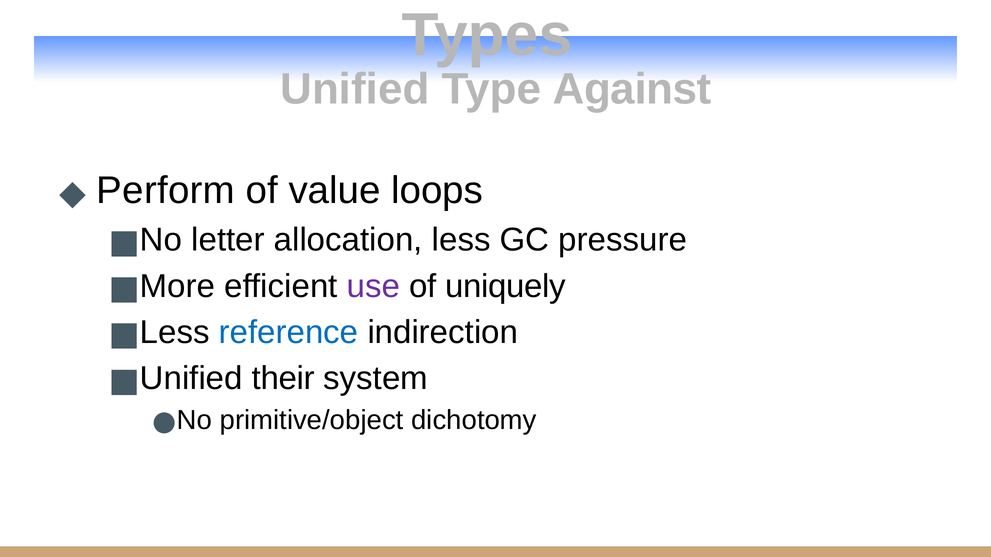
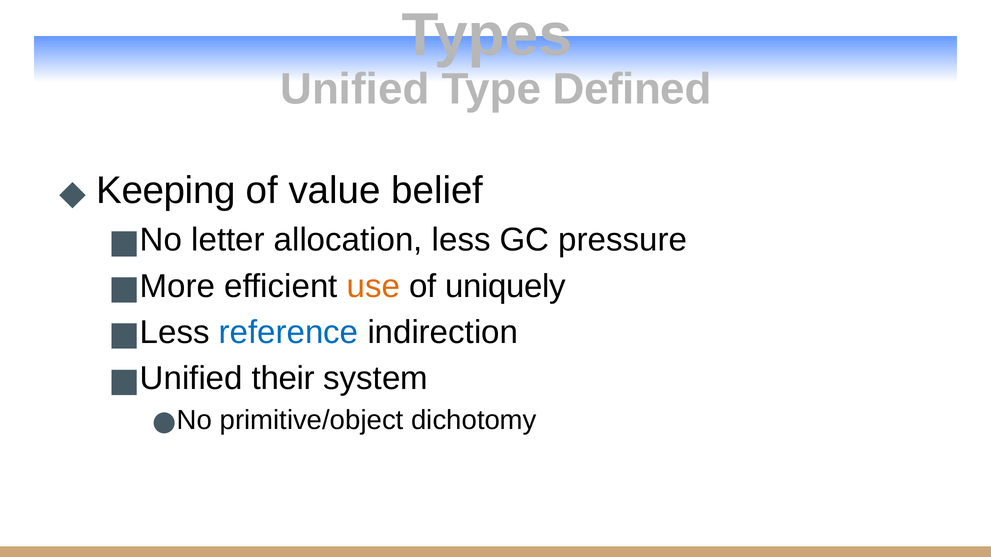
Against: Against -> Defined
Perform: Perform -> Keeping
loops: loops -> belief
use colour: purple -> orange
